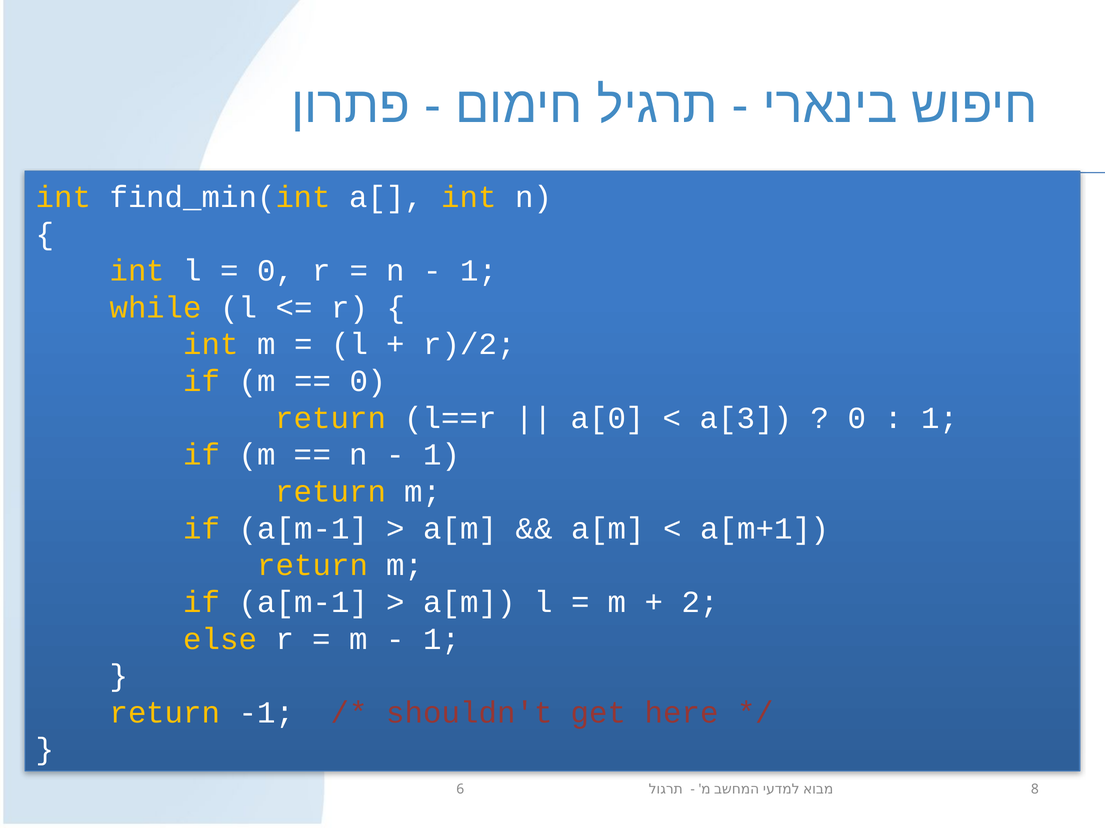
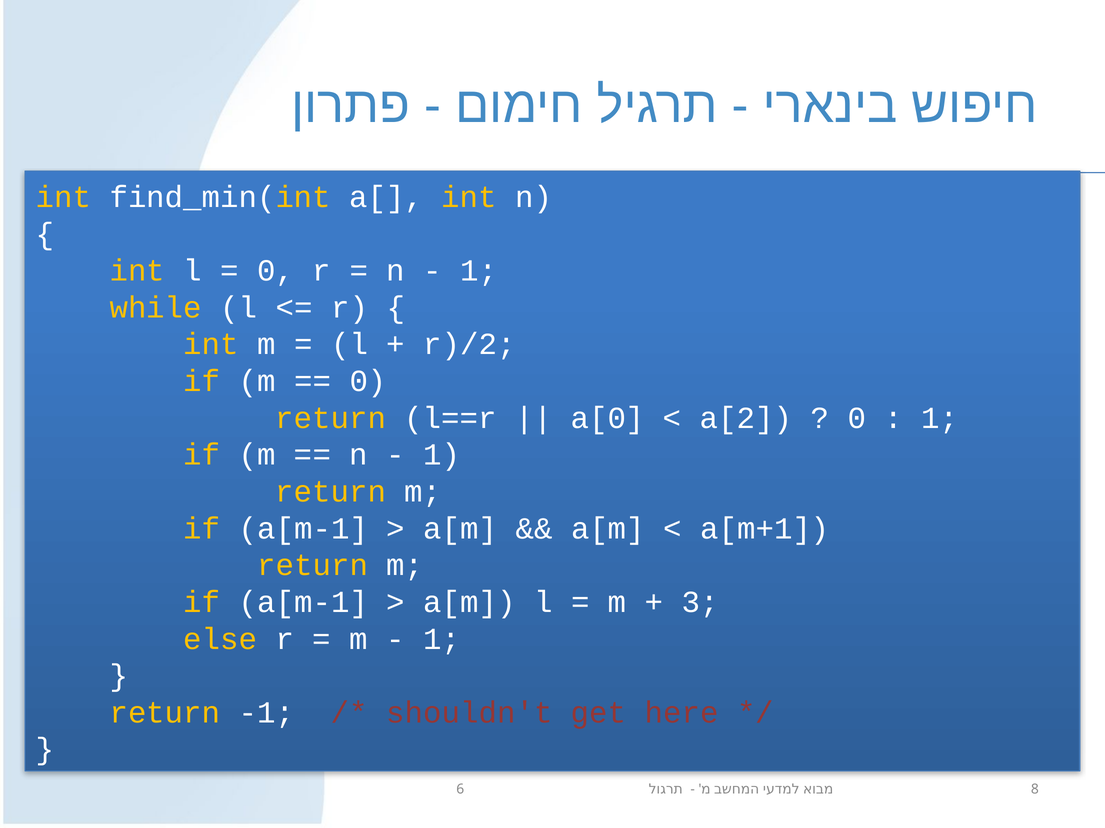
a[3: a[3 -> a[2
2: 2 -> 3
